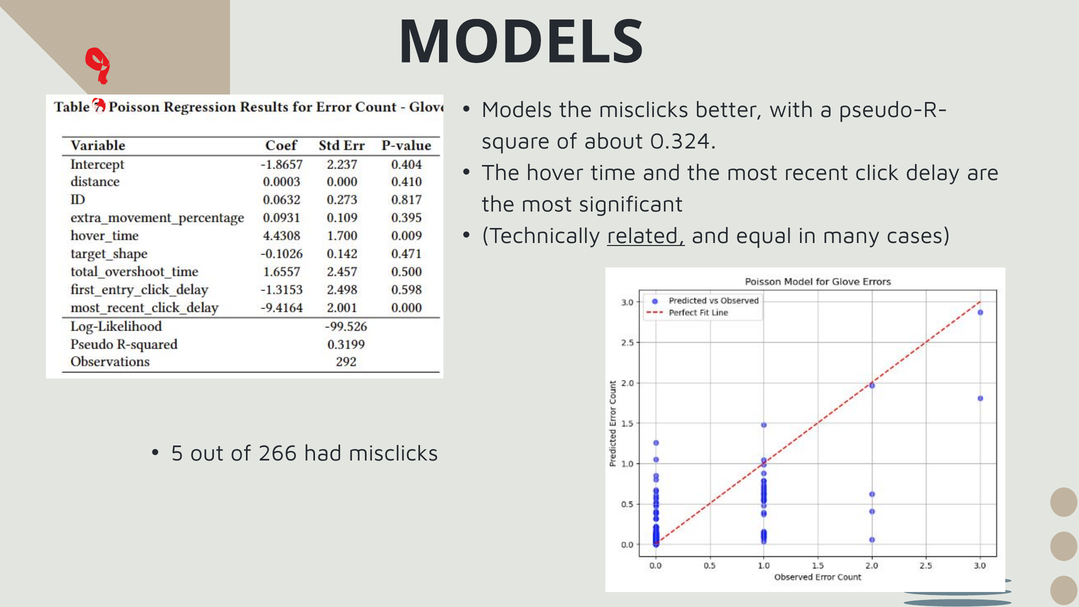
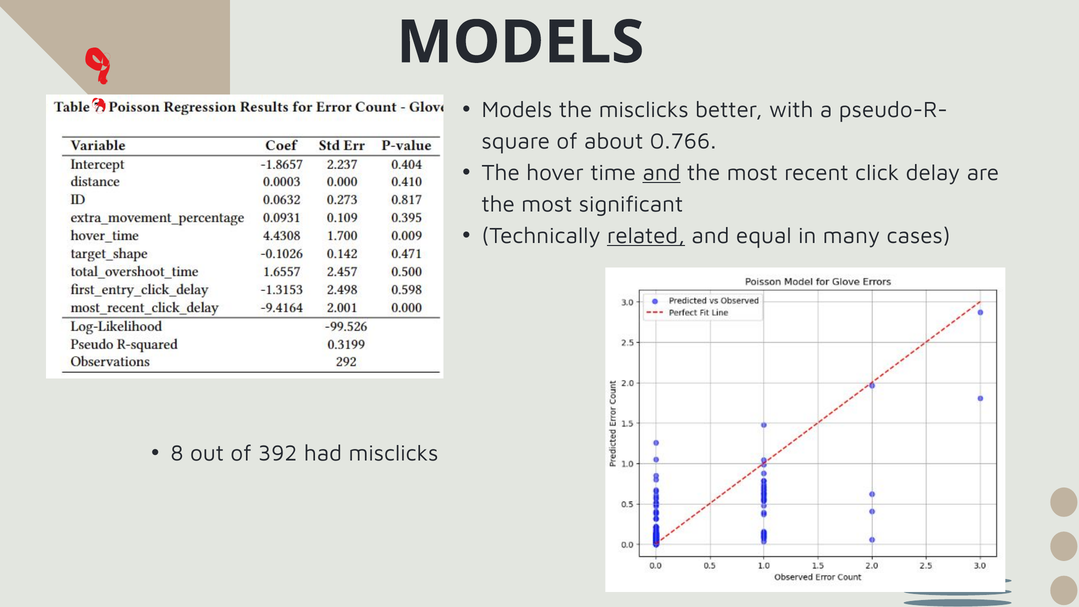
0.324: 0.324 -> 0.766
and at (662, 173) underline: none -> present
5: 5 -> 8
266: 266 -> 392
